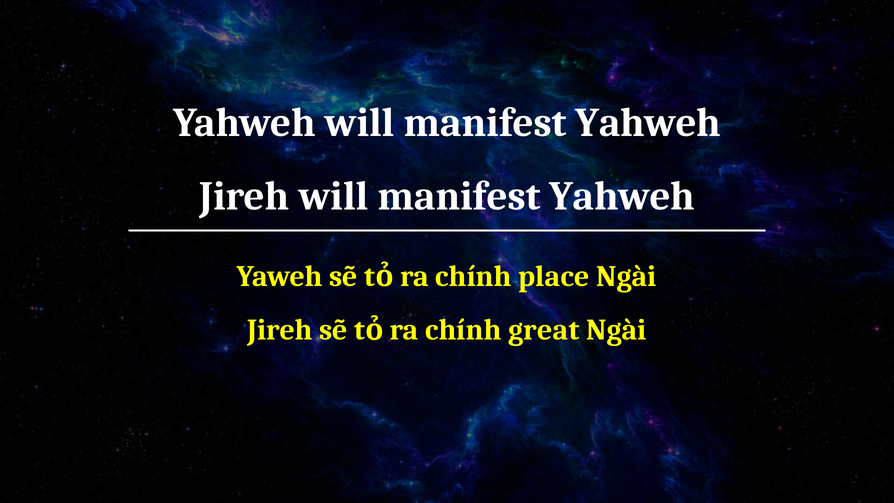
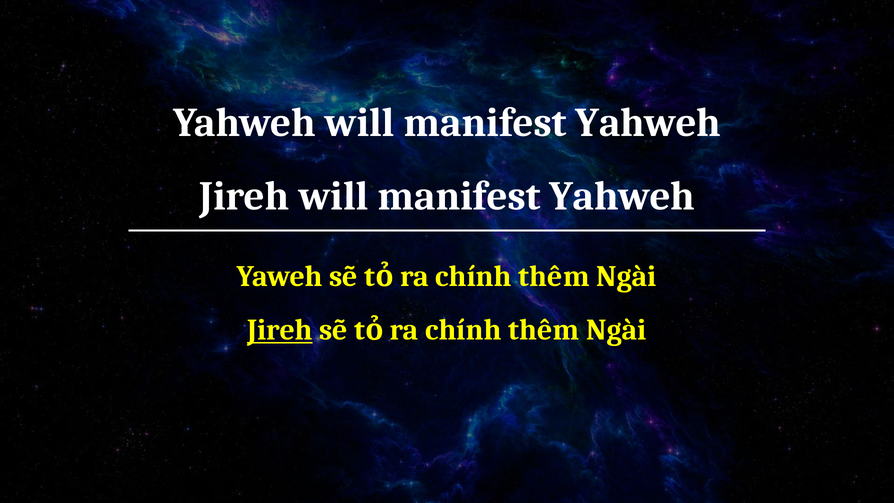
place at (554, 276): place -> thêm
Jireh at (280, 330) underline: none -> present
great at (544, 330): great -> thêm
